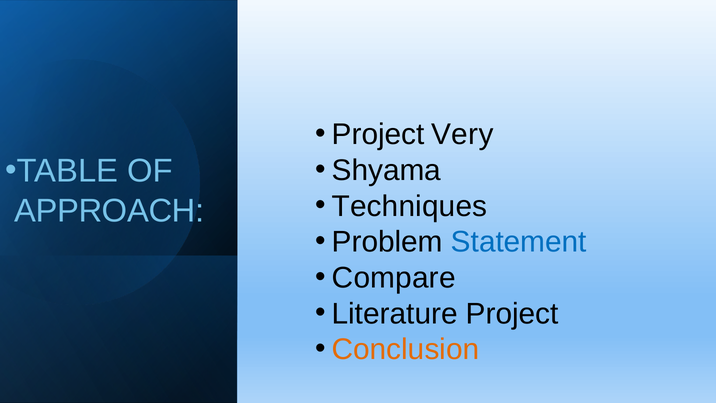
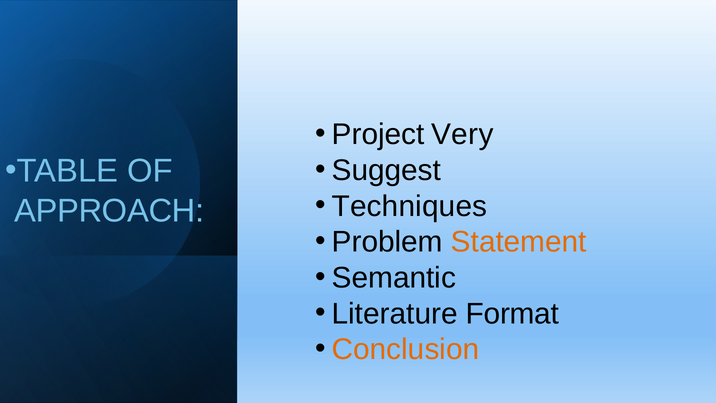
Shyama: Shyama -> Suggest
Statement colour: blue -> orange
Compare: Compare -> Semantic
Literature Project: Project -> Format
